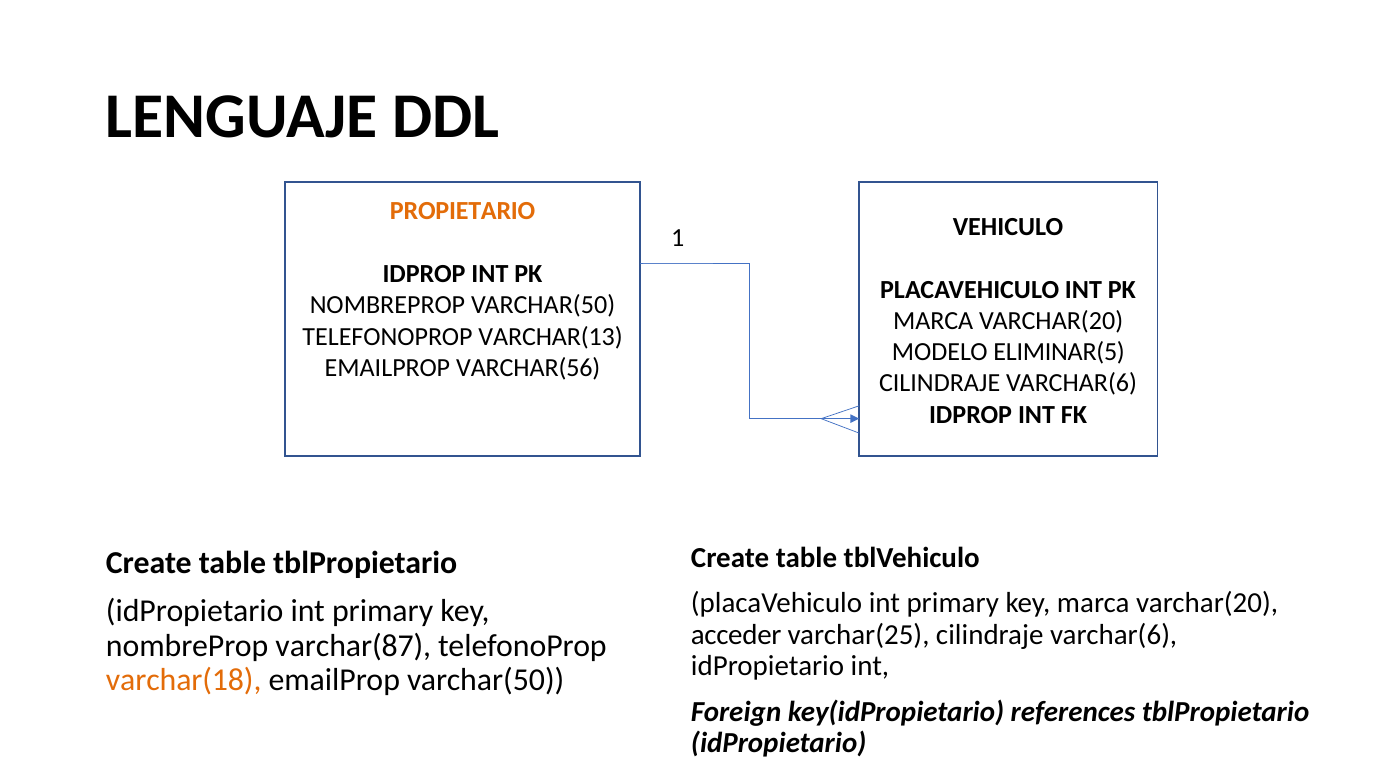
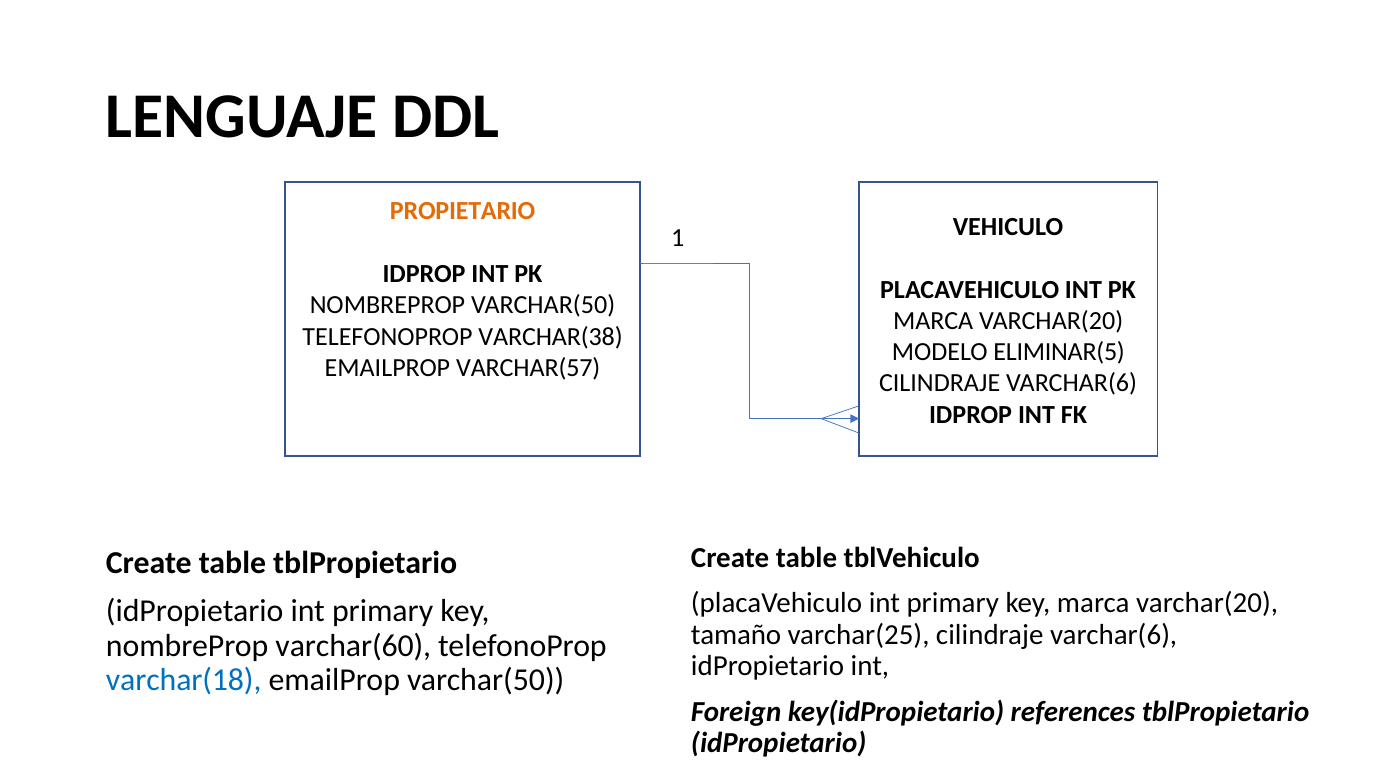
VARCHAR(13: VARCHAR(13 -> VARCHAR(38
VARCHAR(56: VARCHAR(56 -> VARCHAR(57
acceder: acceder -> tamaño
varchar(87: varchar(87 -> varchar(60
varchar(18 colour: orange -> blue
